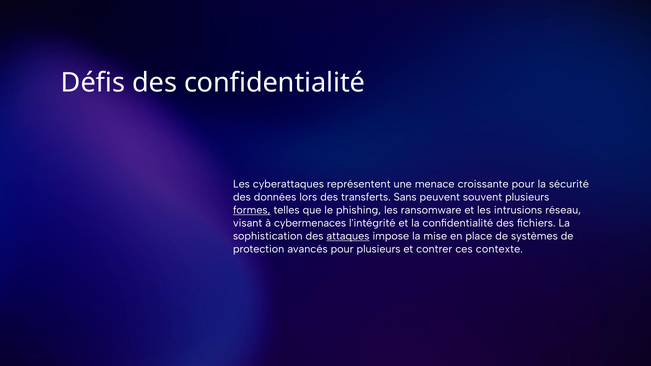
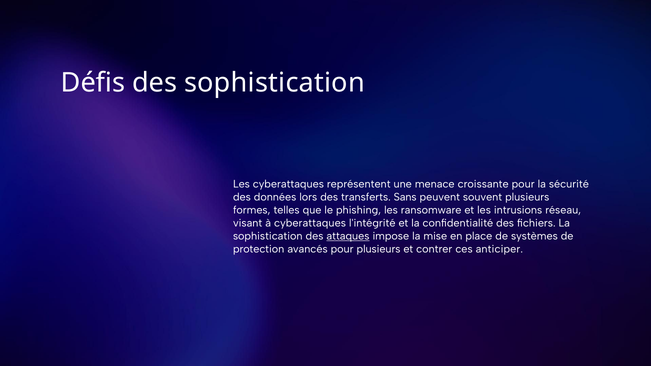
des confidentialité: confidentialité -> sophistication
formes underline: present -> none
à cybermenaces: cybermenaces -> cyberattaques
contexte: contexte -> anticiper
